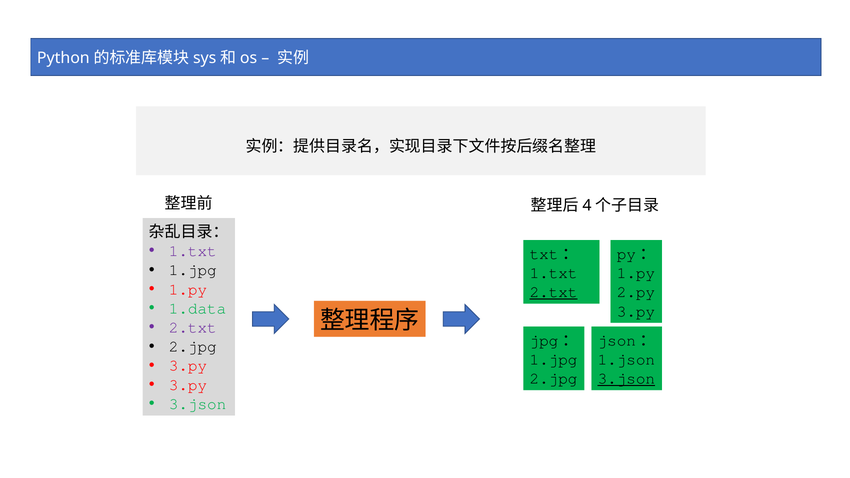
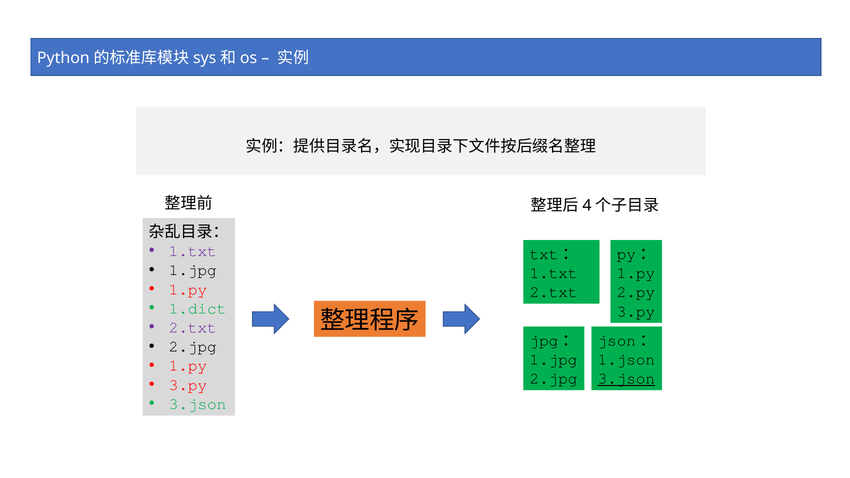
2.txt at (554, 292) underline: present -> none
1.data: 1.data -> 1.dict
3.py at (188, 366): 3.py -> 1.py
